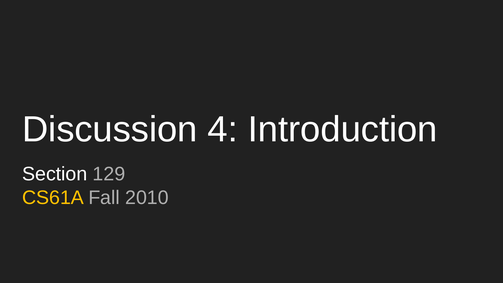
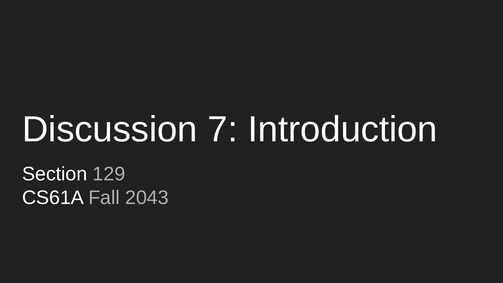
4: 4 -> 7
CS61A colour: yellow -> white
2010: 2010 -> 2043
